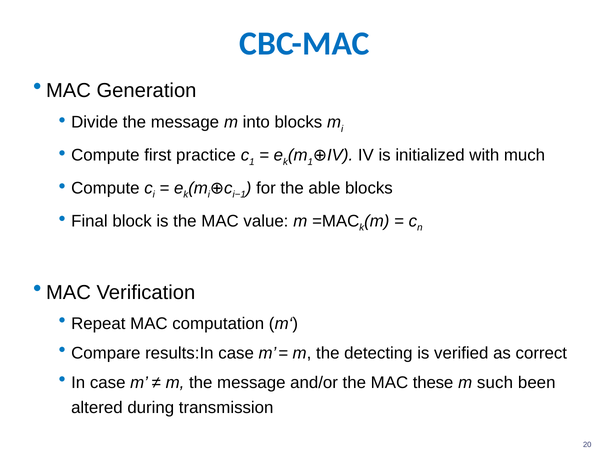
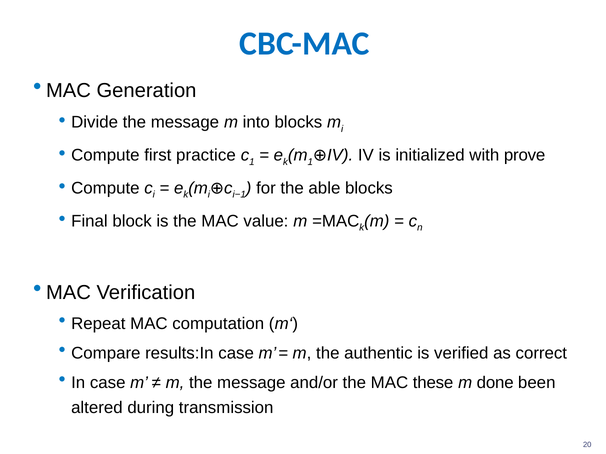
much: much -> prove
detecting: detecting -> authentic
such: such -> done
